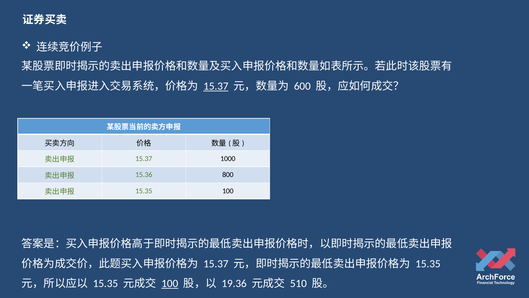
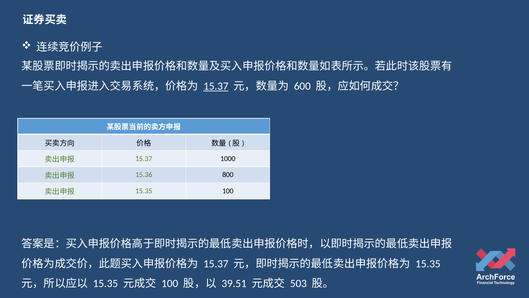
100 at (170, 283) underline: present -> none
19.36: 19.36 -> 39.51
510: 510 -> 503
